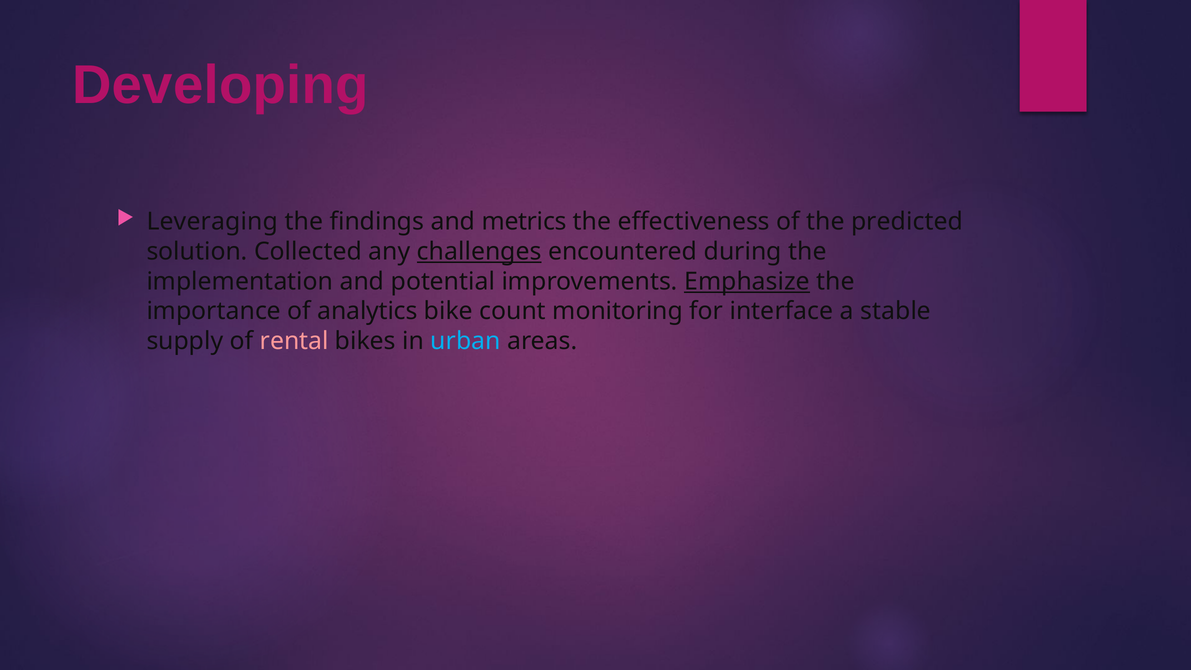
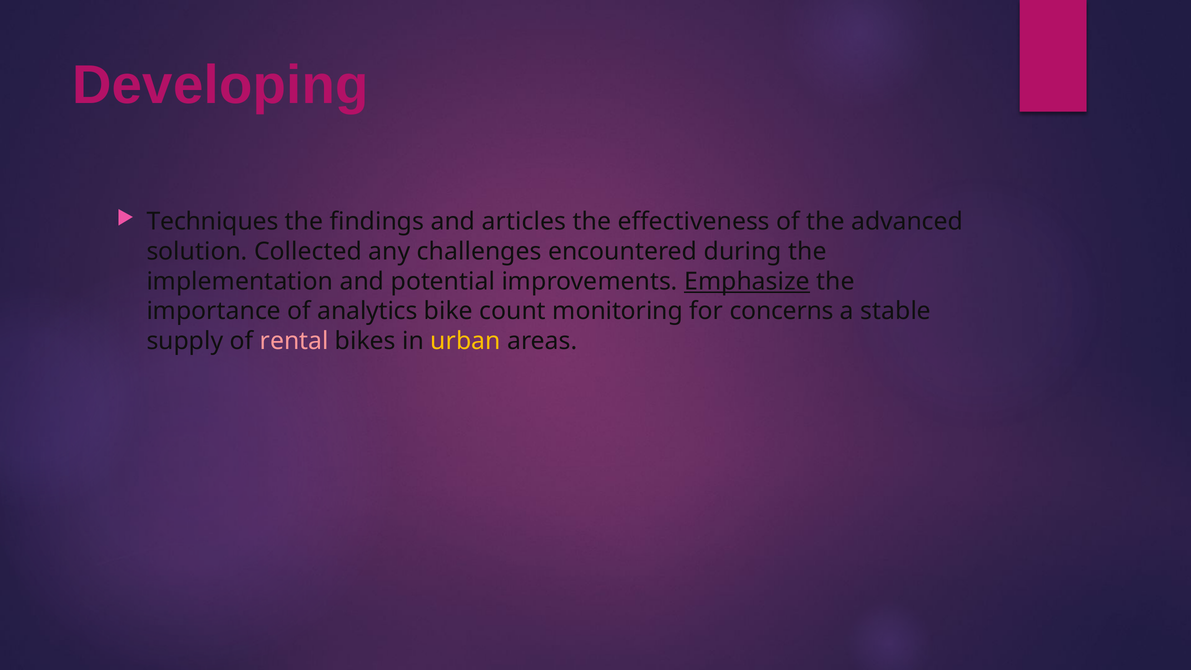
Leveraging: Leveraging -> Techniques
metrics: metrics -> articles
predicted: predicted -> advanced
challenges underline: present -> none
interface: interface -> concerns
urban colour: light blue -> yellow
